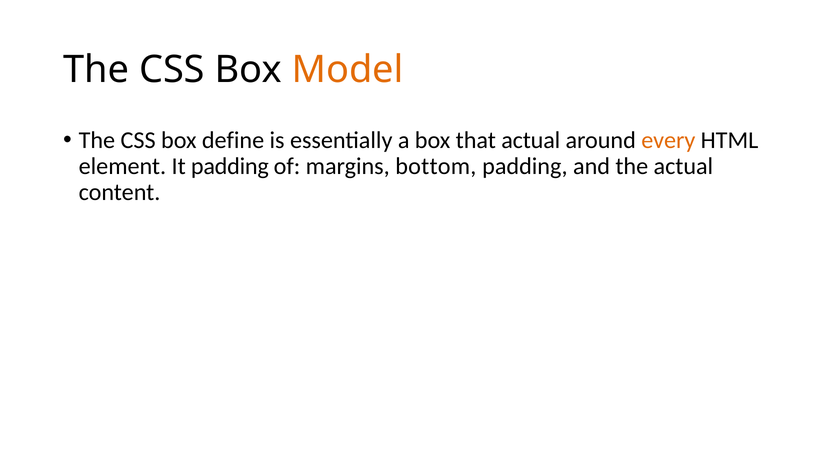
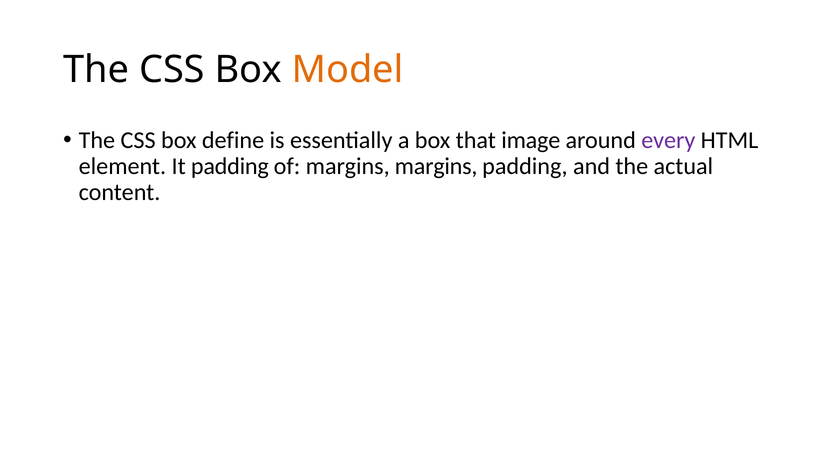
that actual: actual -> image
every colour: orange -> purple
margins bottom: bottom -> margins
